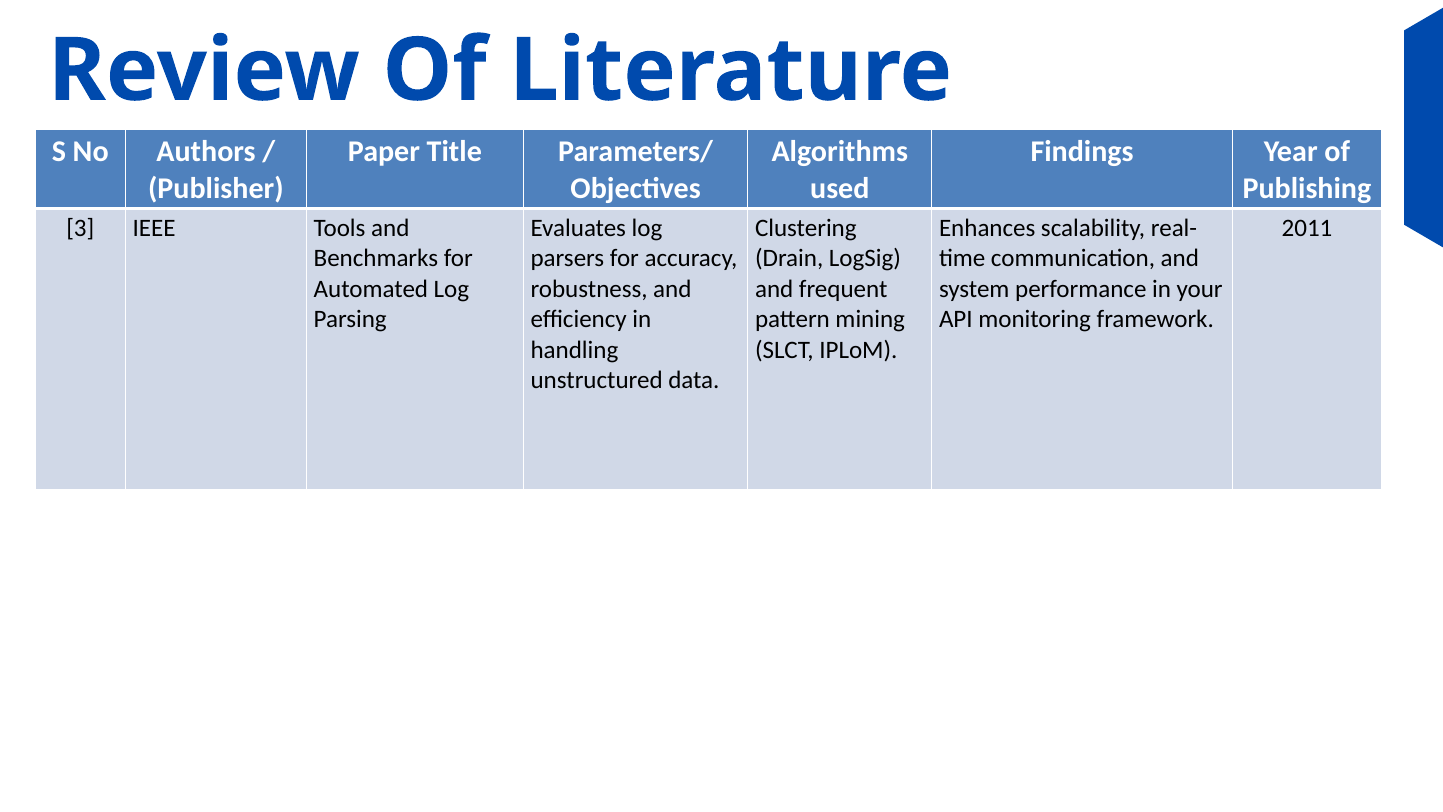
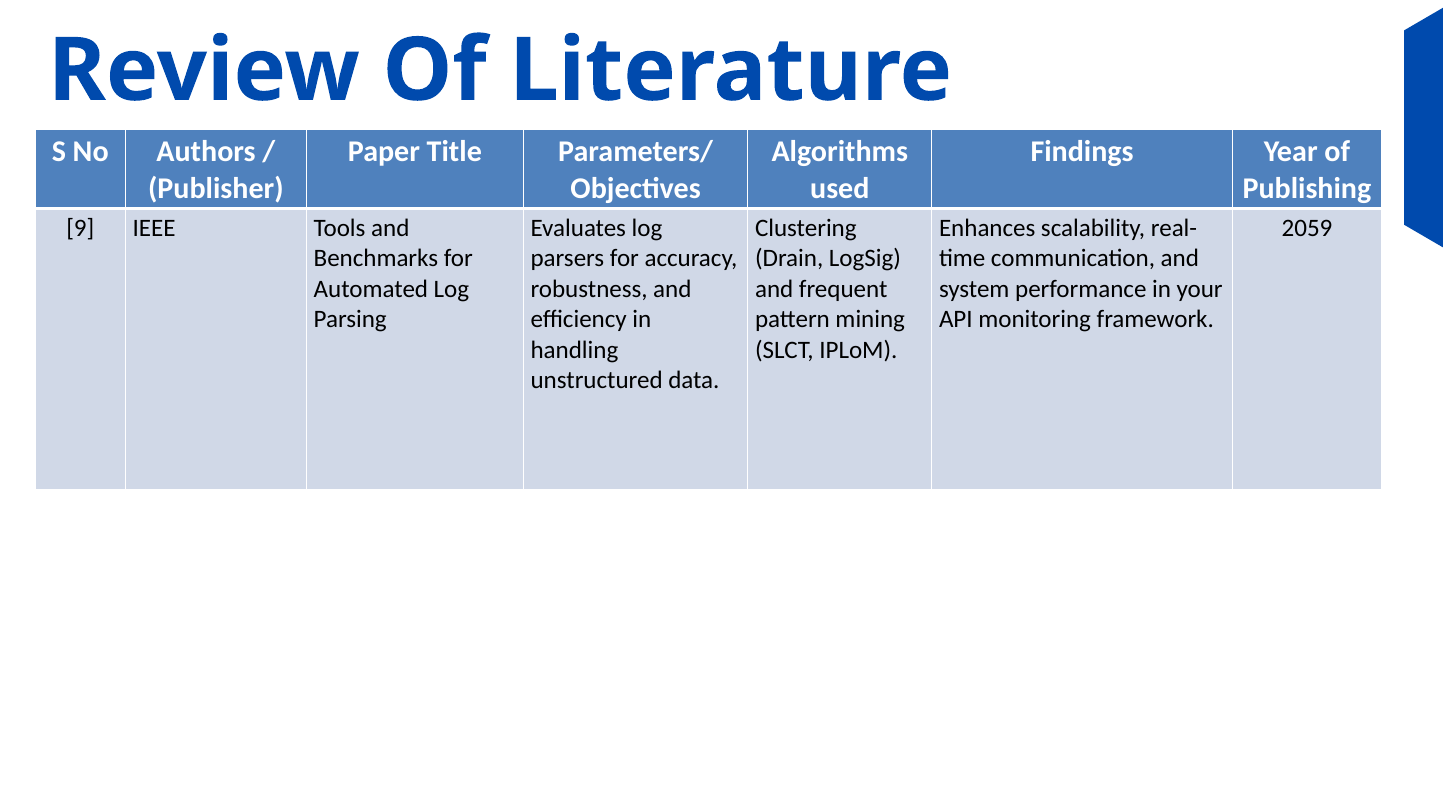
3: 3 -> 9
2011: 2011 -> 2059
